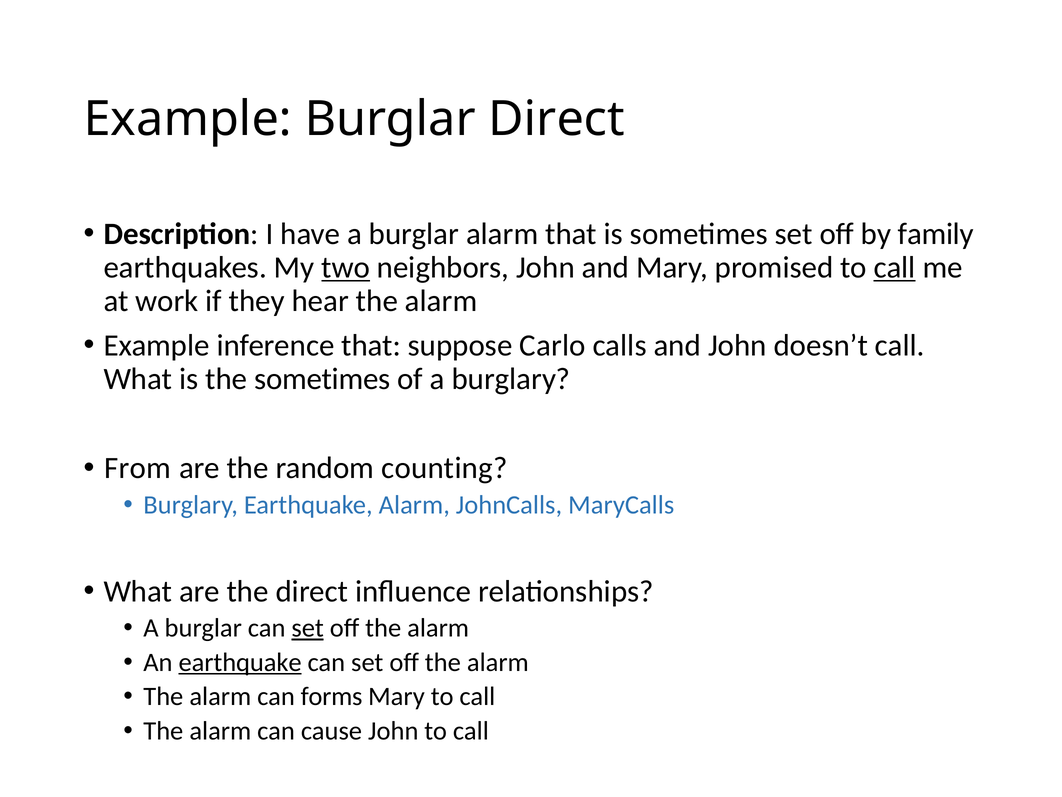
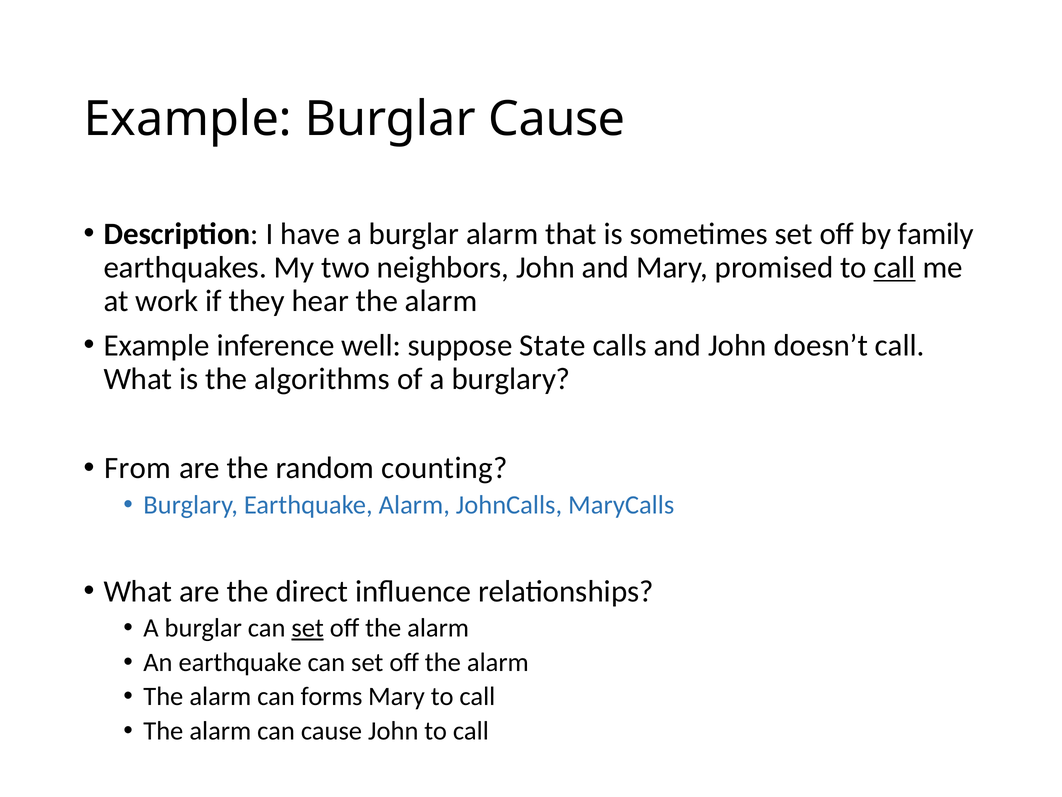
Burglar Direct: Direct -> Cause
two underline: present -> none
inference that: that -> well
Carlo: Carlo -> State
the sometimes: sometimes -> algorithms
earthquake at (240, 662) underline: present -> none
